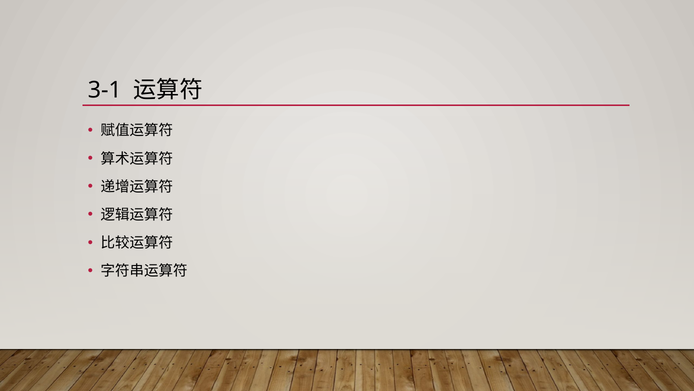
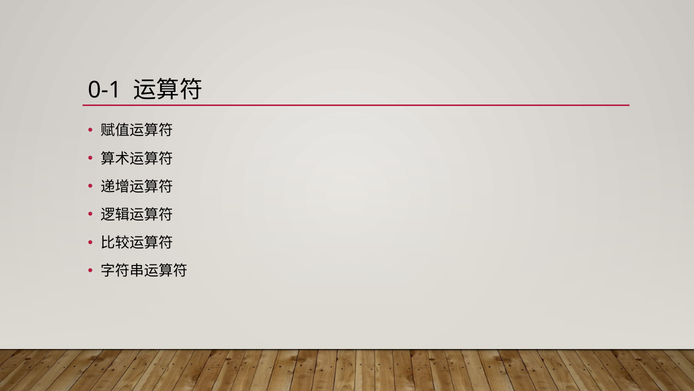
3-1: 3-1 -> 0-1
